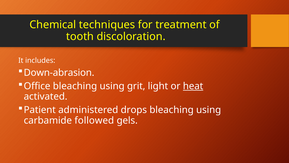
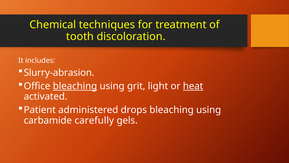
Down-abrasion: Down-abrasion -> Slurry-abrasion
bleaching at (75, 86) underline: none -> present
followed: followed -> carefully
